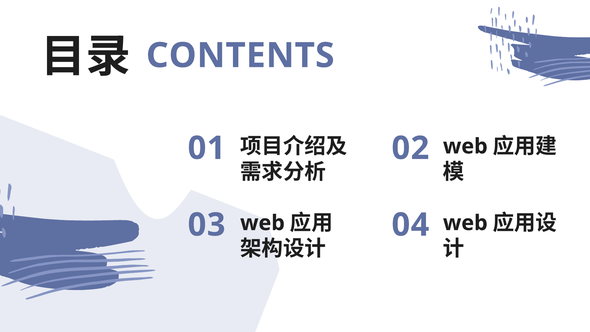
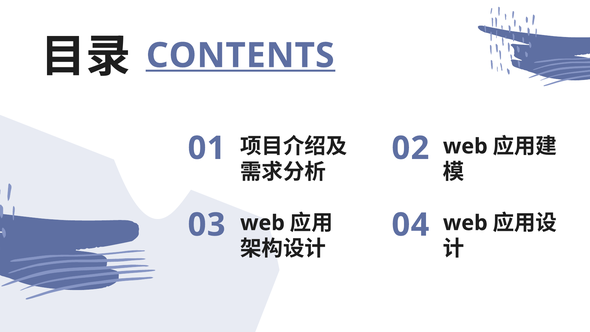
CONTENTS underline: none -> present
